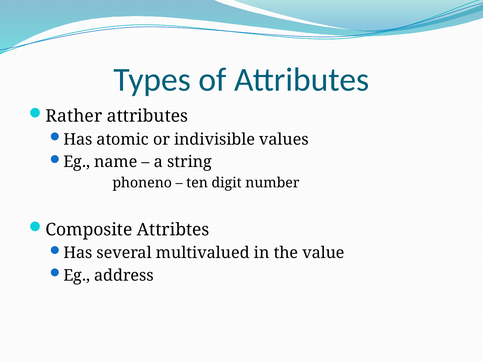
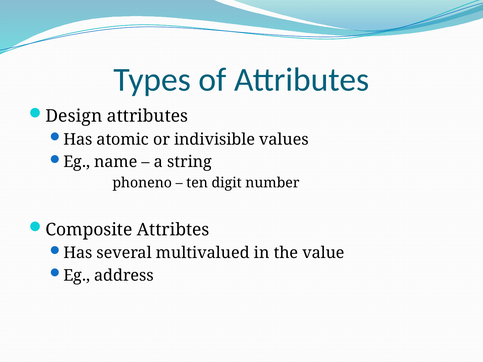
Rather: Rather -> Design
